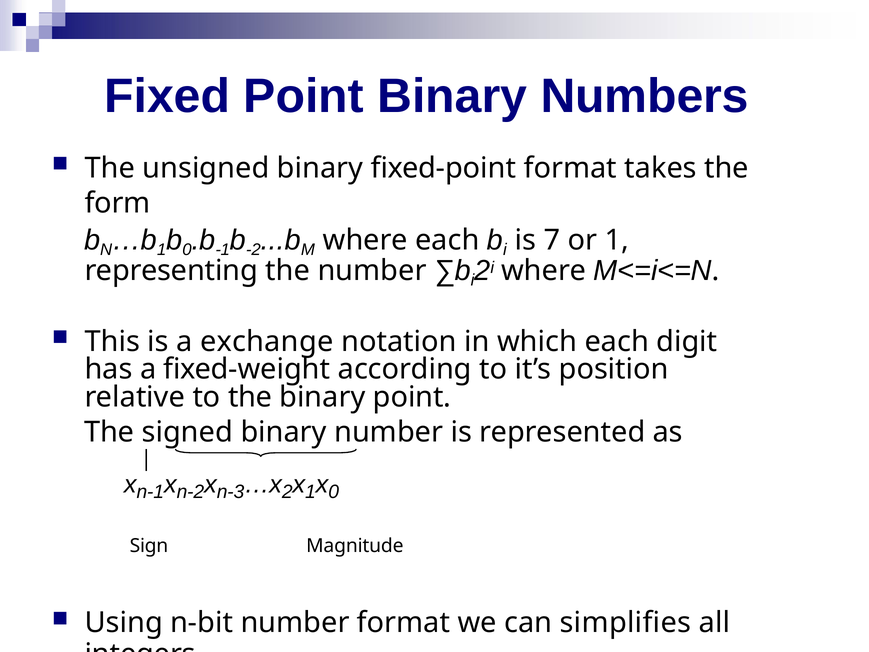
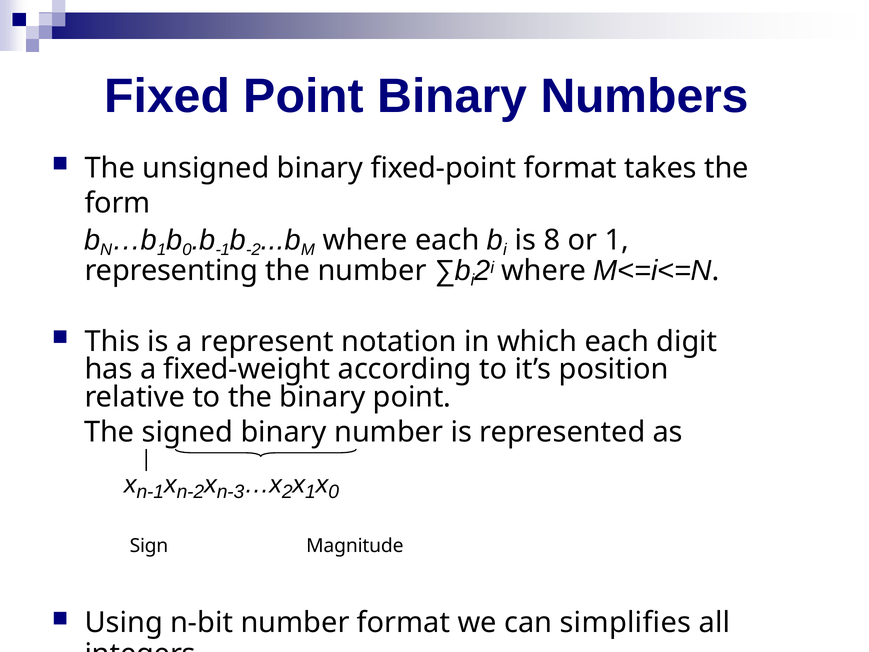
7: 7 -> 8
exchange: exchange -> represent
